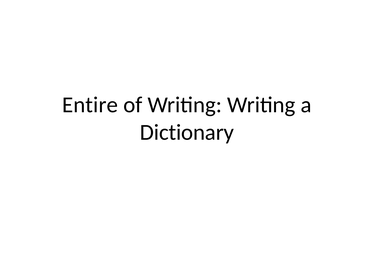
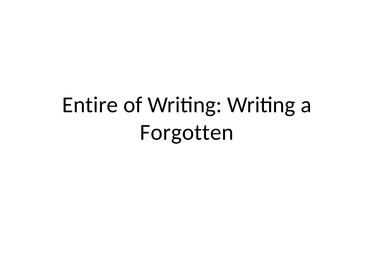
Dictionary: Dictionary -> Forgotten
